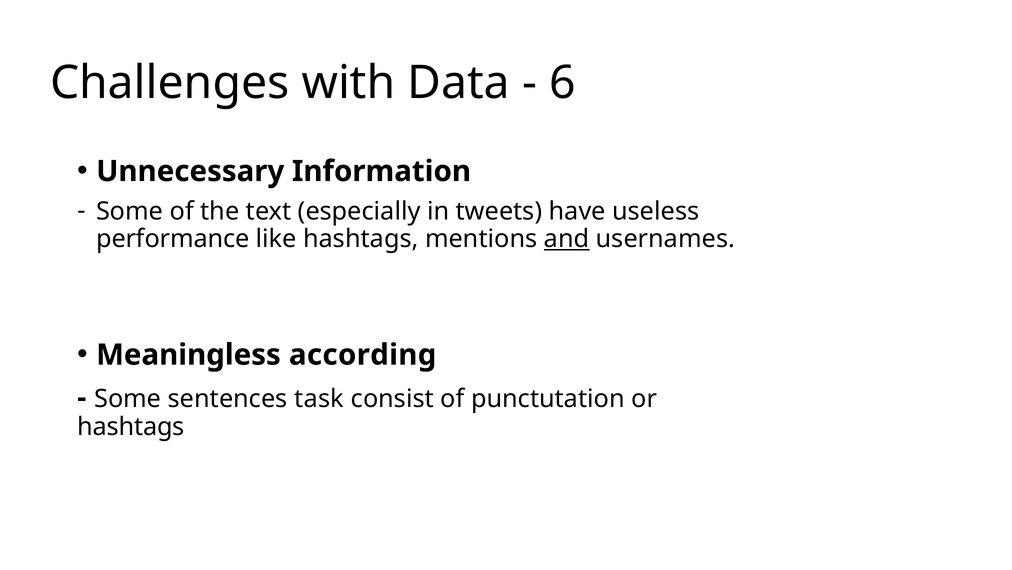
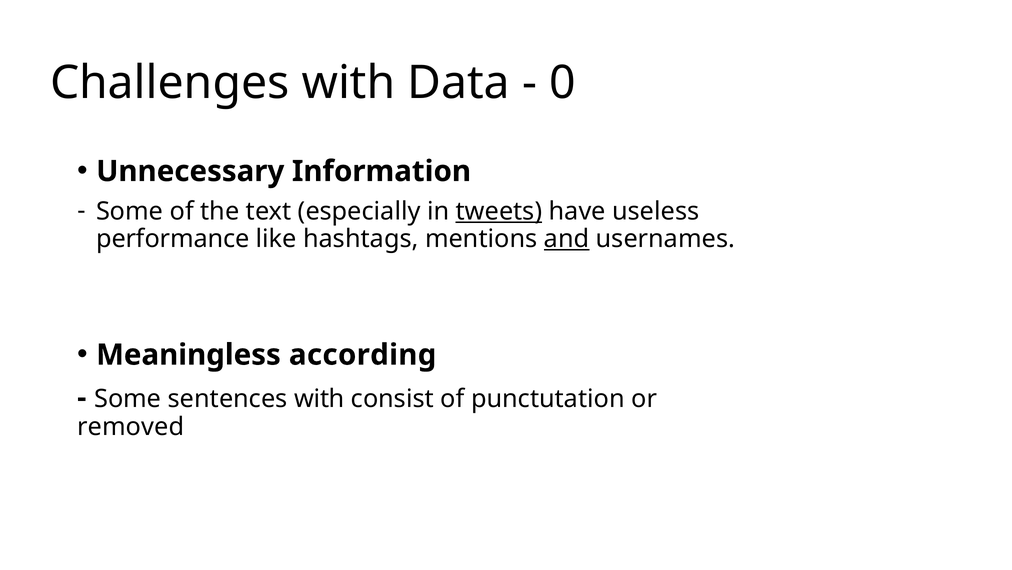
6: 6 -> 0
tweets underline: none -> present
sentences task: task -> with
hashtags at (131, 426): hashtags -> removed
